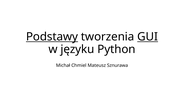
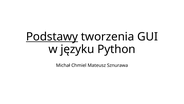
GUI underline: present -> none
